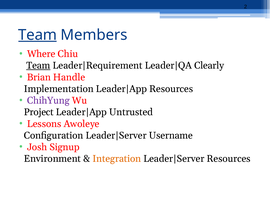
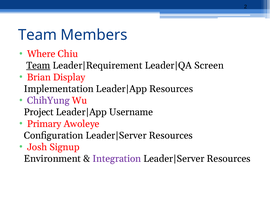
Team at (38, 35) underline: present -> none
Clearly: Clearly -> Screen
Handle: Handle -> Display
Untrusted: Untrusted -> Username
Lessons: Lessons -> Primary
Username at (171, 135): Username -> Resources
Integration colour: orange -> purple
